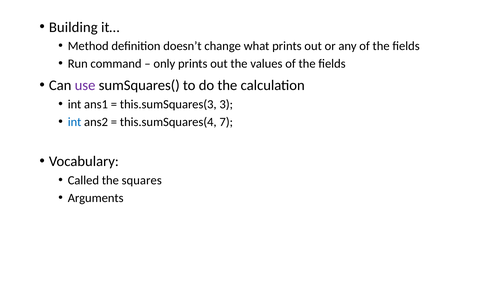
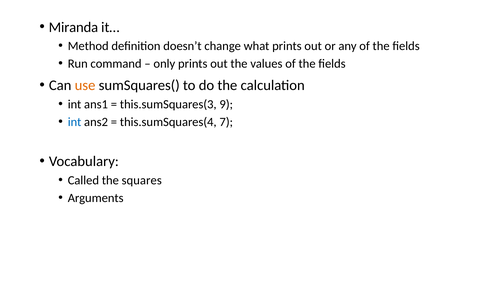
Building: Building -> Miranda
use colour: purple -> orange
3: 3 -> 9
